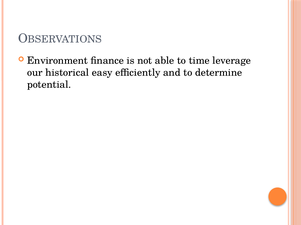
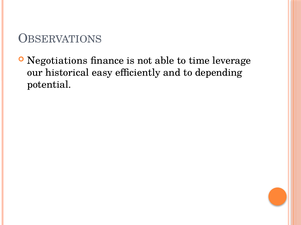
Environment: Environment -> Negotiations
determine: determine -> depending
